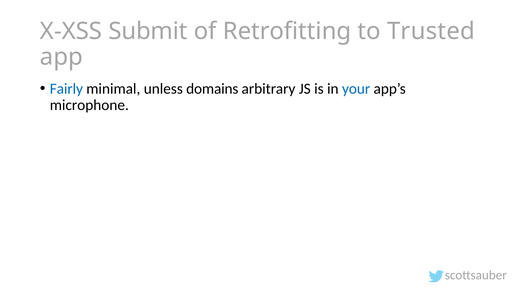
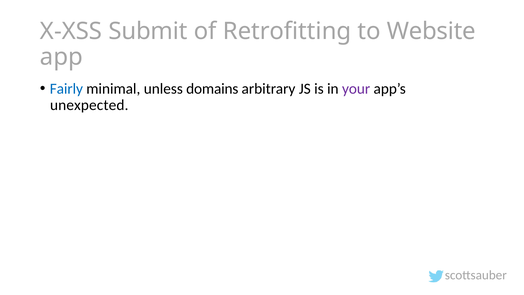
Trusted: Trusted -> Website
your colour: blue -> purple
microphone: microphone -> unexpected
